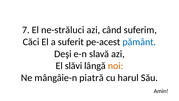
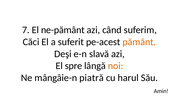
ne-străluci: ne-străluci -> ne-pământ
pământ colour: blue -> orange
slăvi: slăvi -> spre
